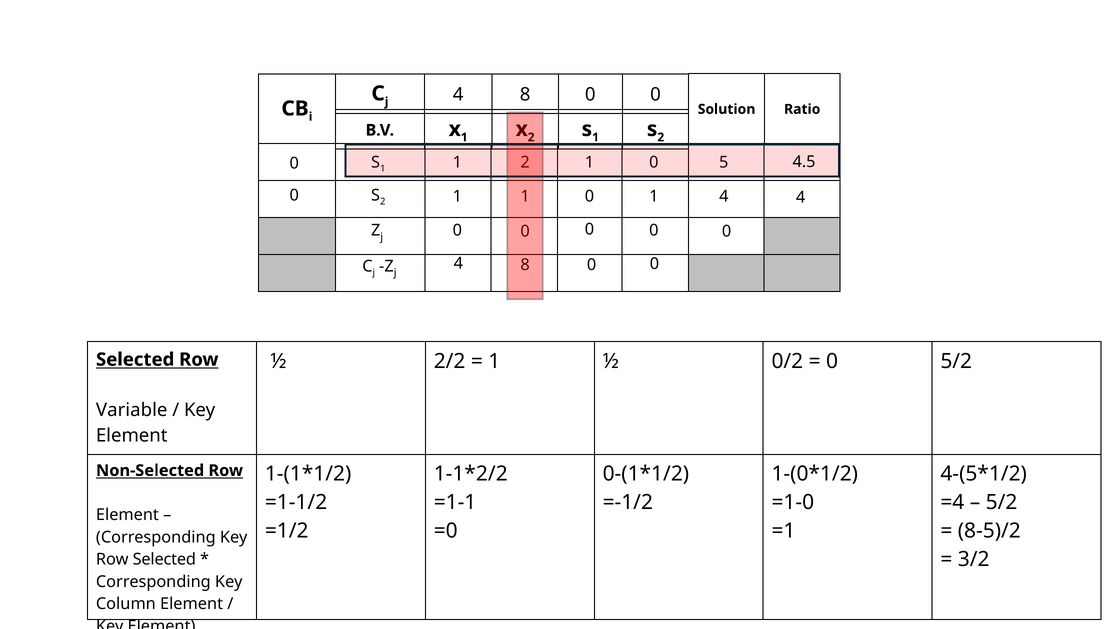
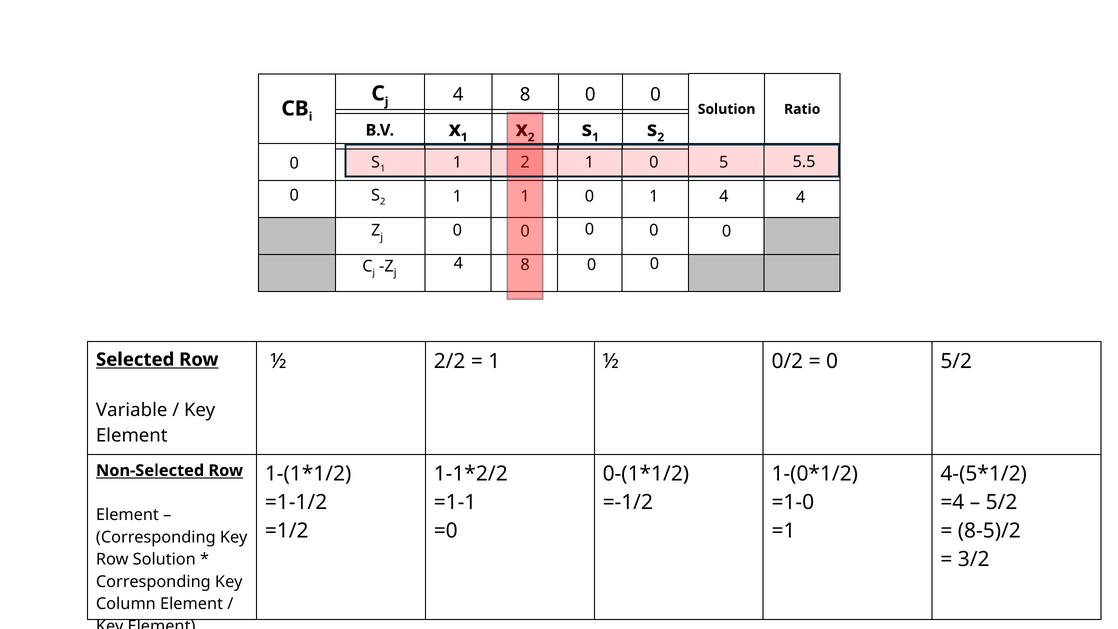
4.5: 4.5 -> 5.5
Row Selected: Selected -> Solution
